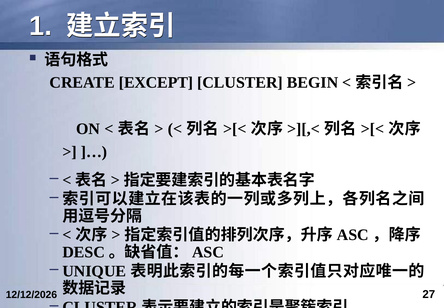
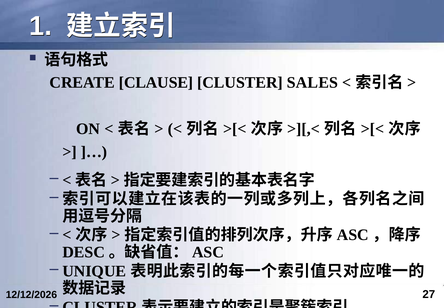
EXCEPT: EXCEPT -> CLAUSE
BEGIN: BEGIN -> SALES
